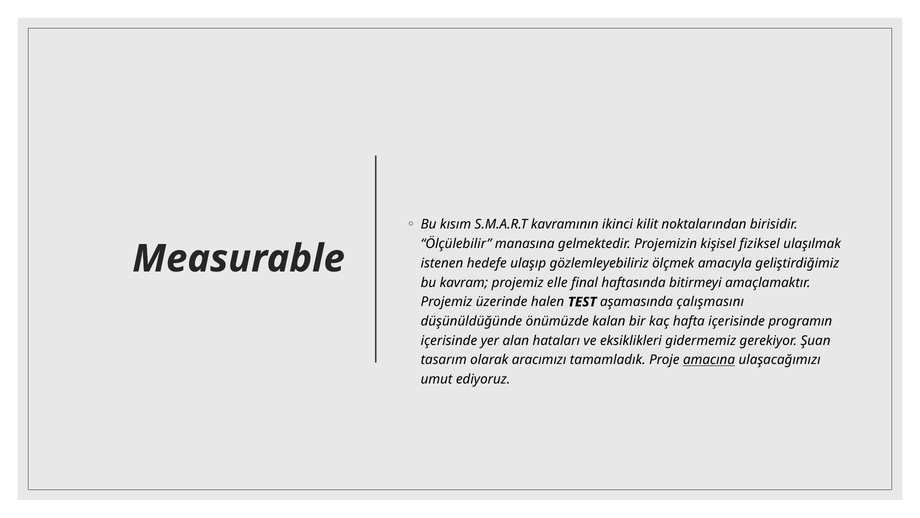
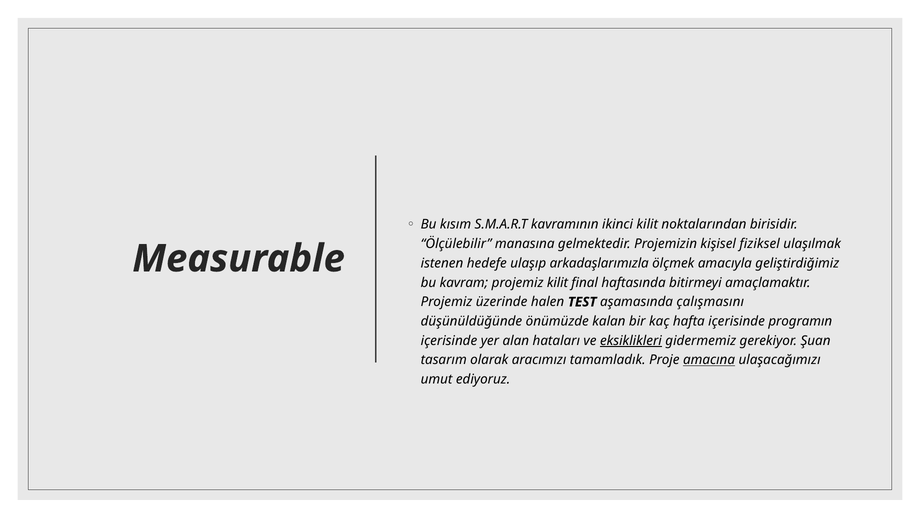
gözlemleyebiliriz: gözlemleyebiliriz -> arkadaşlarımızla
projemiz elle: elle -> kilit
eksiklikleri underline: none -> present
